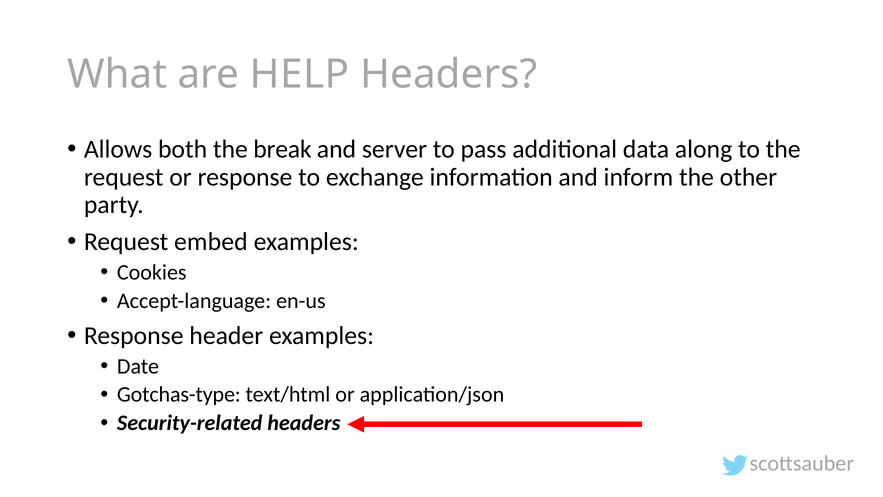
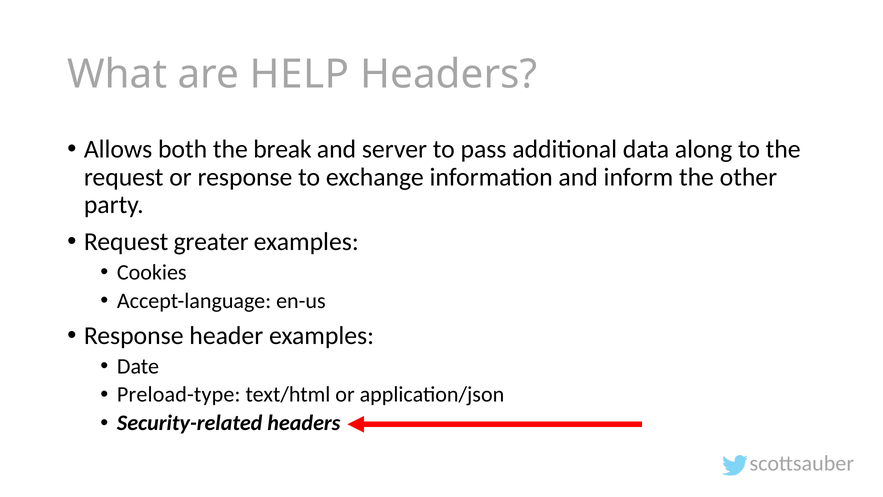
embed: embed -> greater
Gotchas-type: Gotchas-type -> Preload-type
